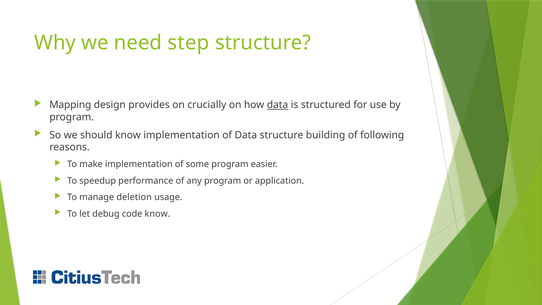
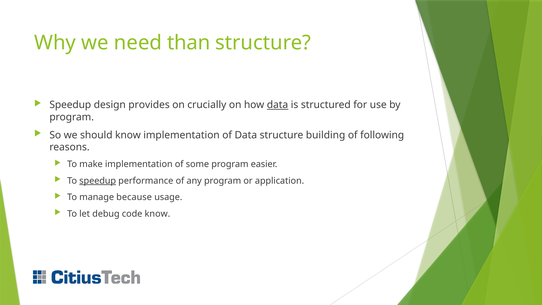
step: step -> than
Mapping at (70, 105): Mapping -> Speedup
speedup at (98, 181) underline: none -> present
deletion: deletion -> because
